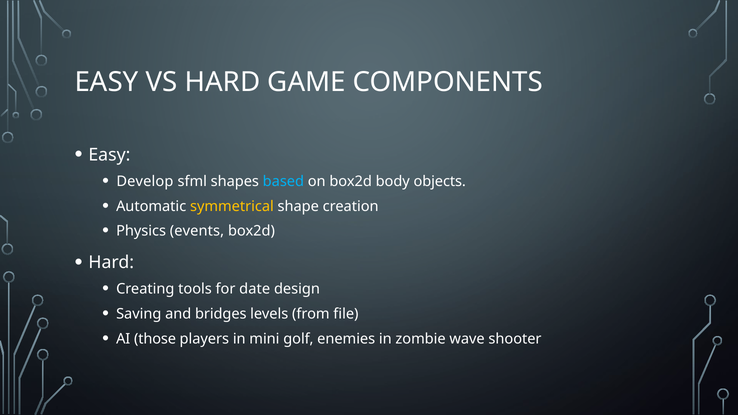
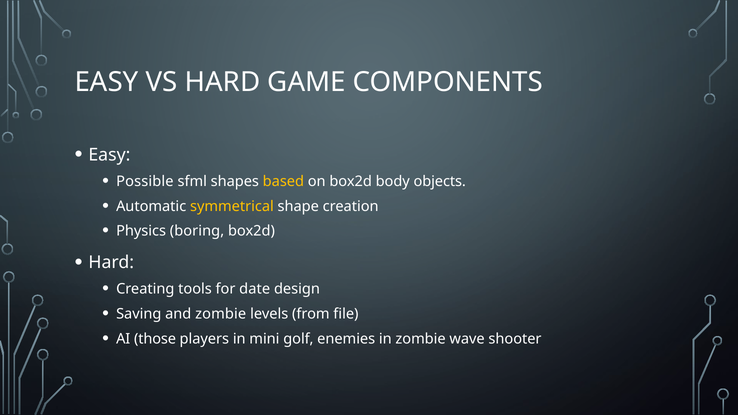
Develop: Develop -> Possible
based colour: light blue -> yellow
events: events -> boring
and bridges: bridges -> zombie
